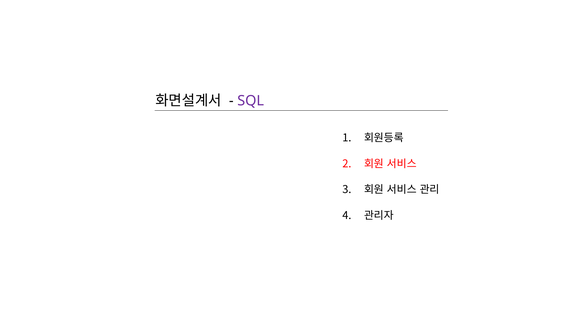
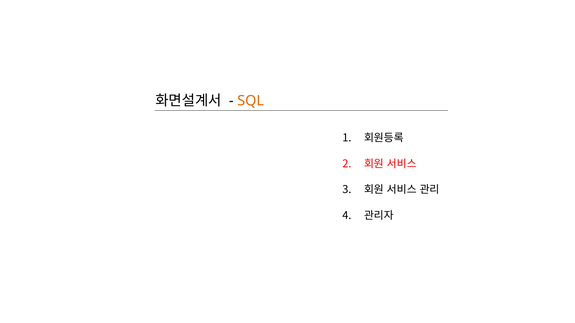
SQL colour: purple -> orange
